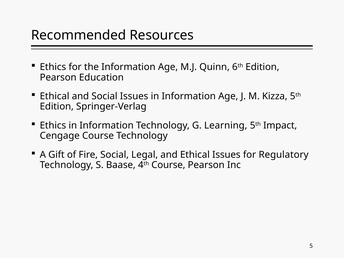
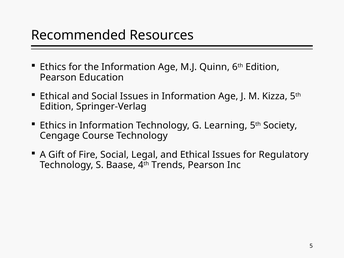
Impact: Impact -> Society
4th Course: Course -> Trends
